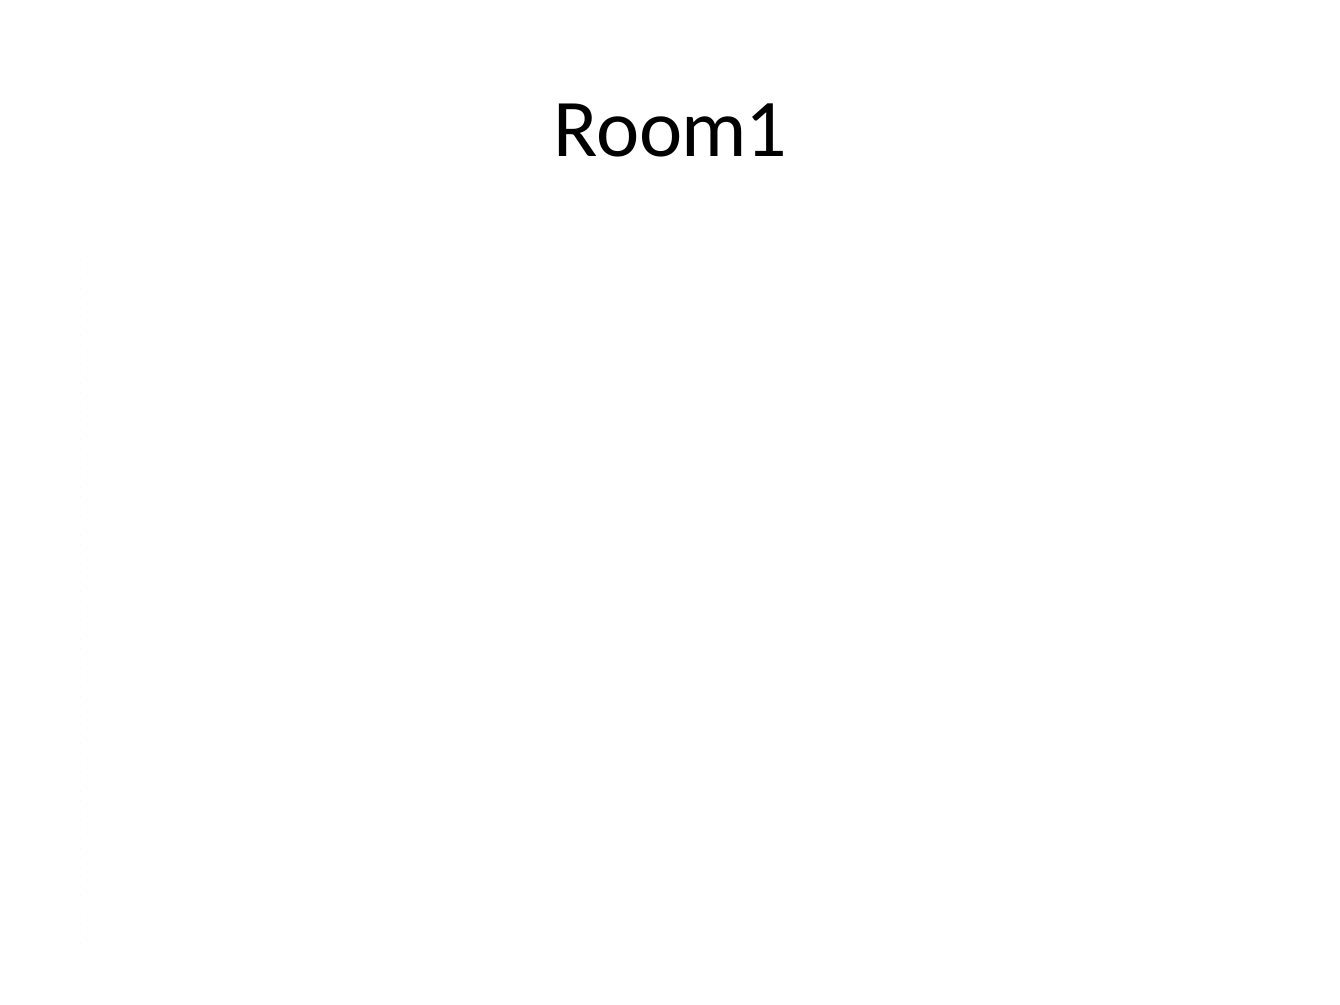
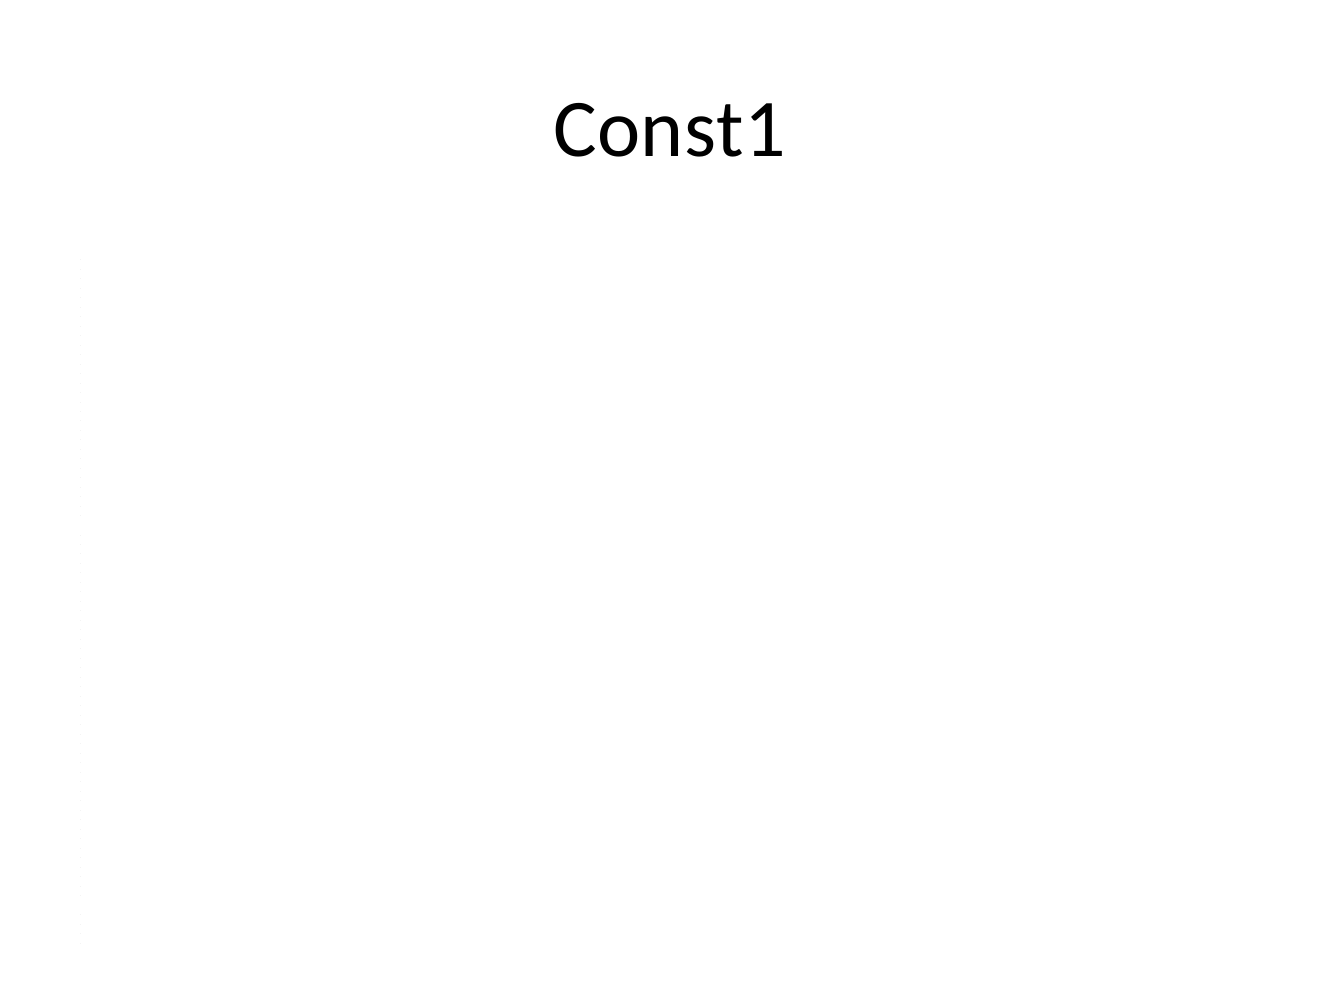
Room1: Room1 -> Const1
